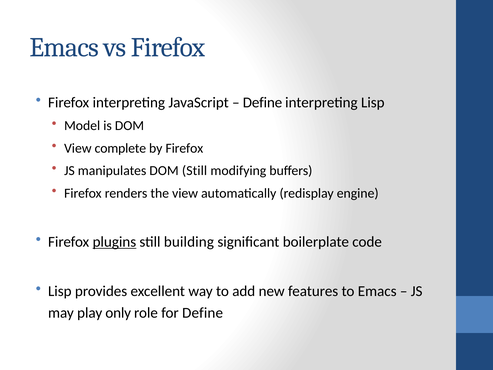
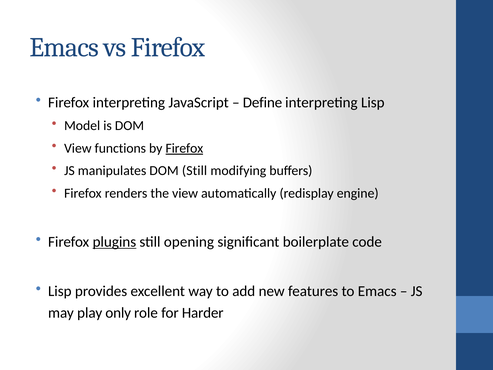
complete: complete -> functions
Firefox at (184, 148) underline: none -> present
building: building -> opening
for Define: Define -> Harder
